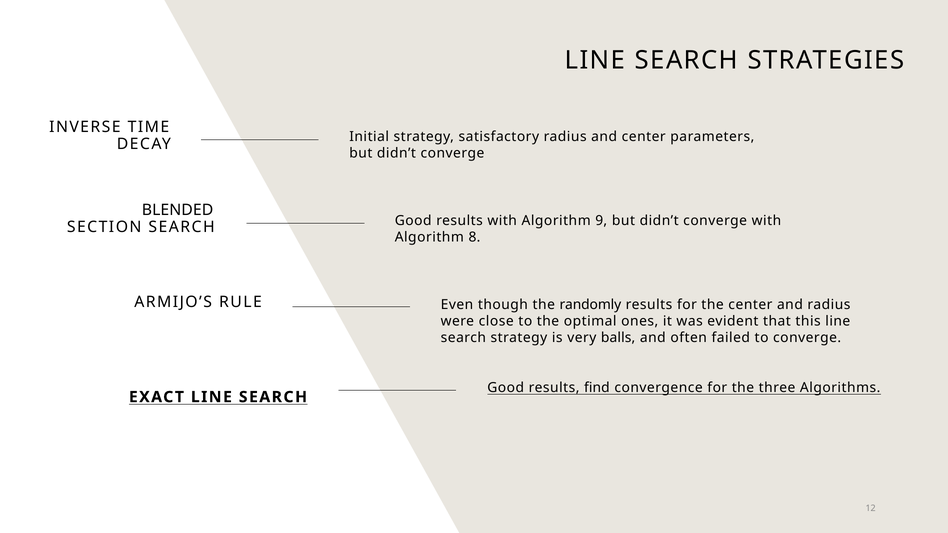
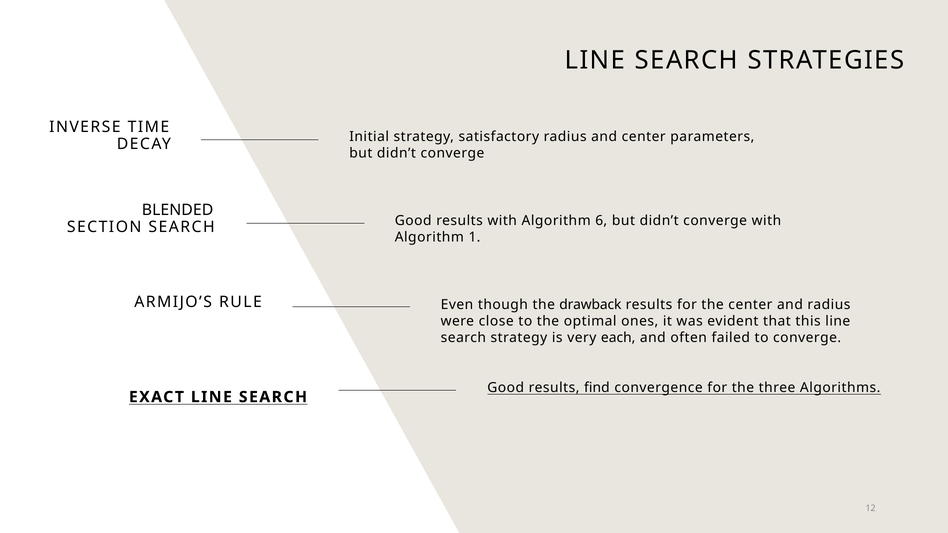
9: 9 -> 6
8: 8 -> 1
randomly: randomly -> drawback
balls: balls -> each
